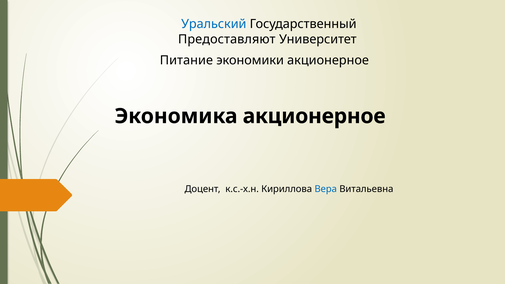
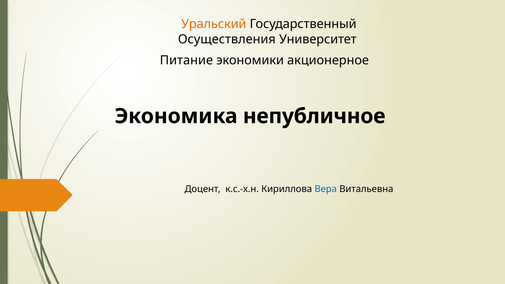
Уральский colour: blue -> orange
Предоставляют: Предоставляют -> Осуществления
Экономика акционерное: акционерное -> непубличное
